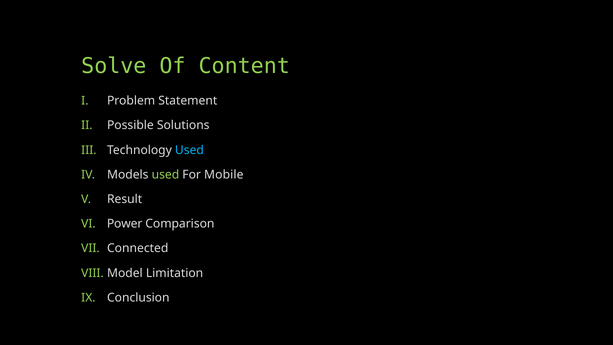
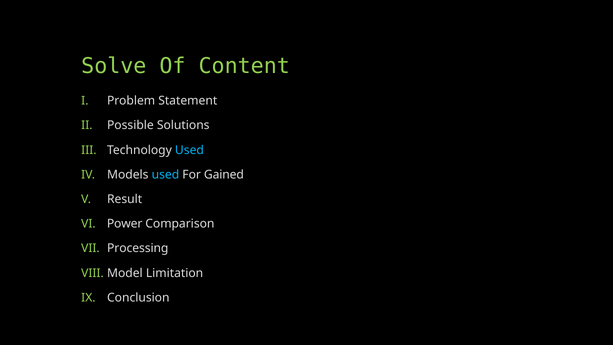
used at (165, 175) colour: light green -> light blue
Mobile: Mobile -> Gained
Connected: Connected -> Processing
